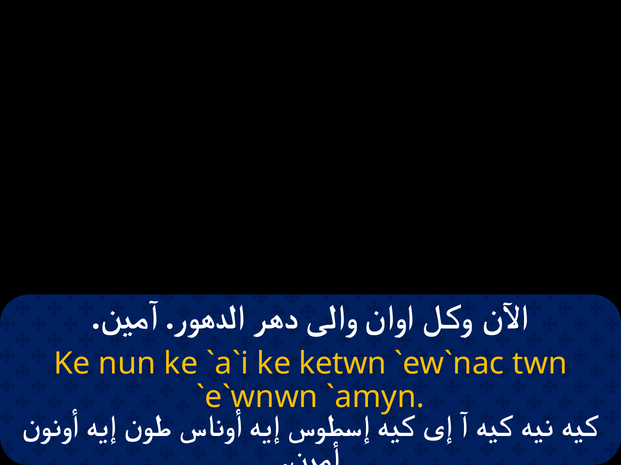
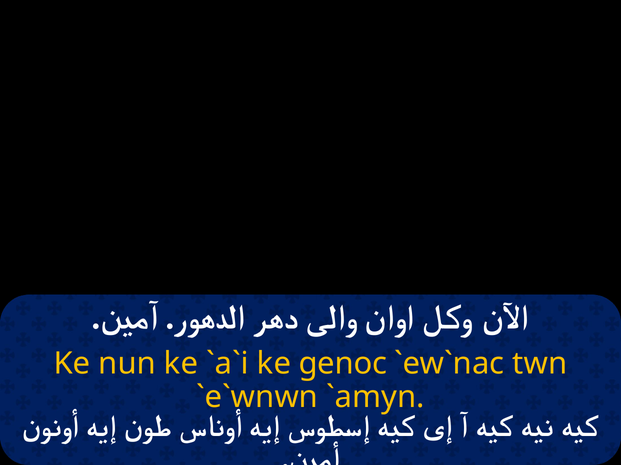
ketwn: ketwn -> genoc
